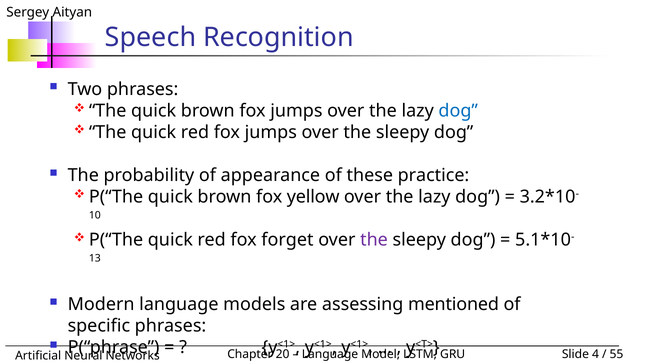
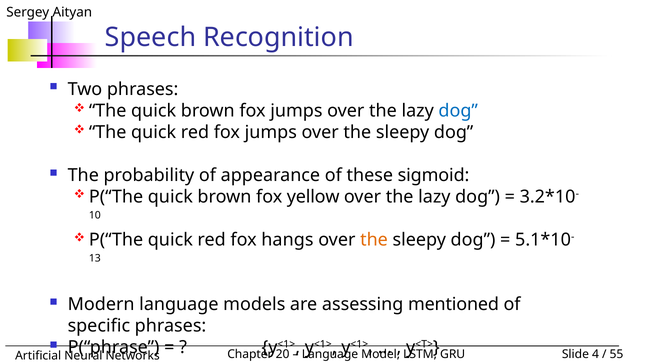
practice: practice -> sigmoid
forget: forget -> hangs
the at (374, 240) colour: purple -> orange
